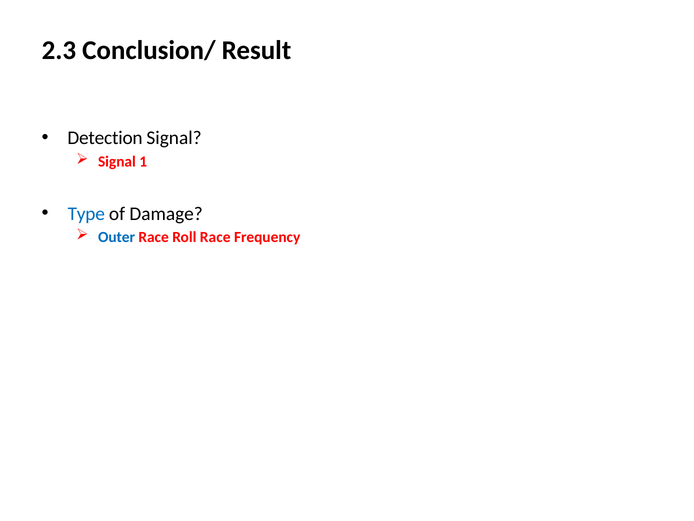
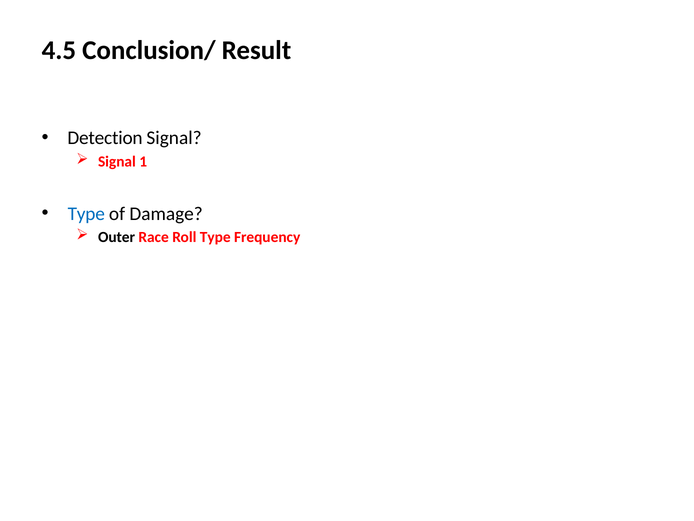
2.3: 2.3 -> 4.5
Outer colour: blue -> black
Roll Race: Race -> Type
